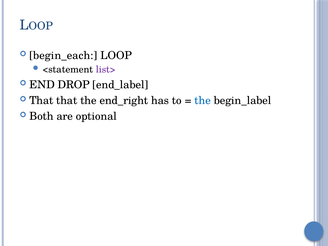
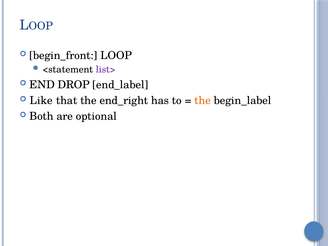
begin_each: begin_each -> begin_front
That at (41, 101): That -> Like
the at (203, 101) colour: blue -> orange
